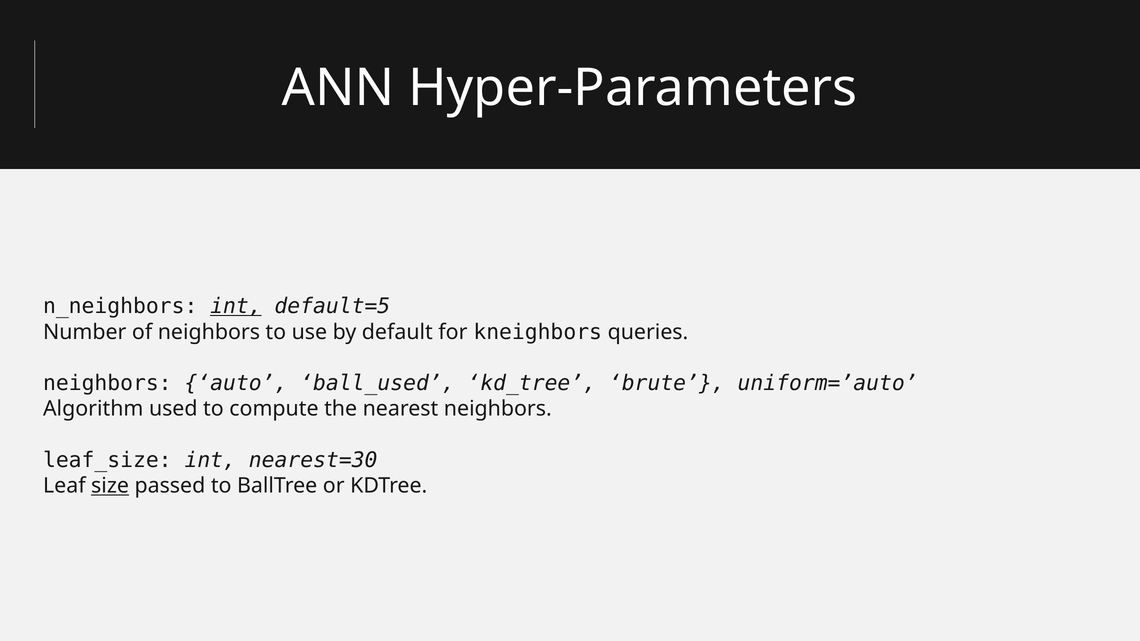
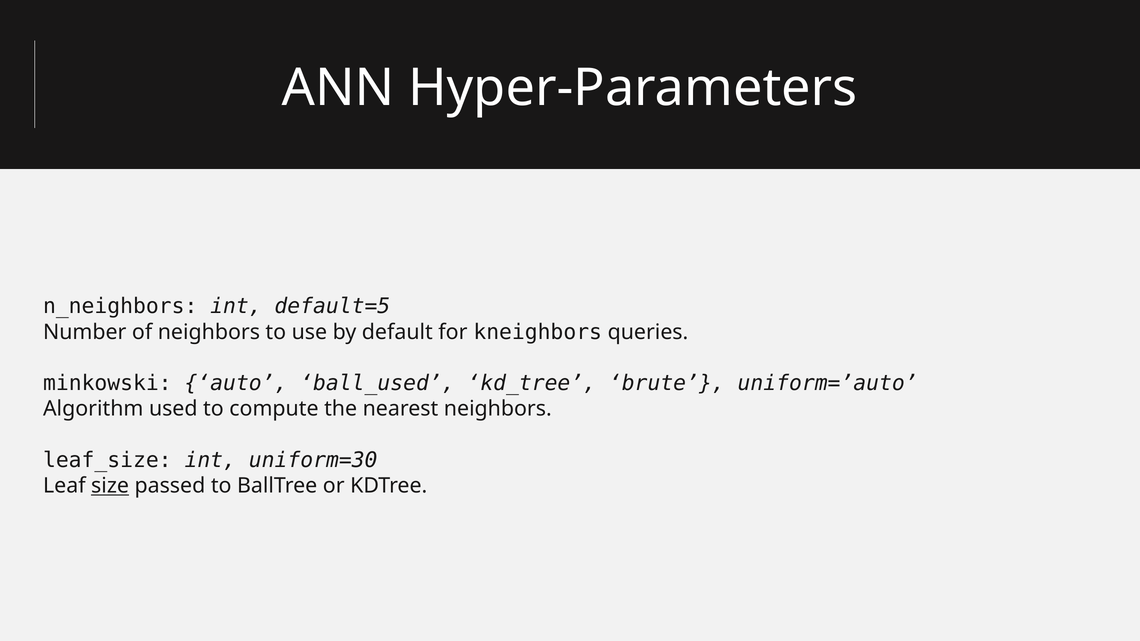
int at (236, 306) underline: present -> none
neighbors at (107, 383): neighbors -> minkowski
nearest=30: nearest=30 -> uniform=30
